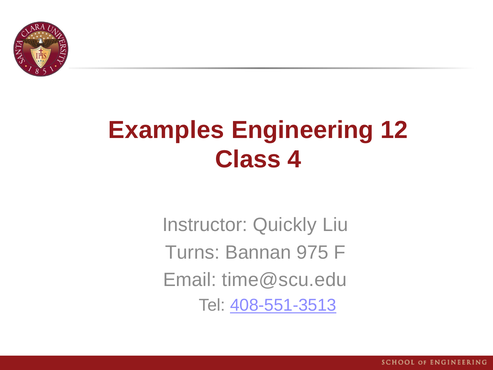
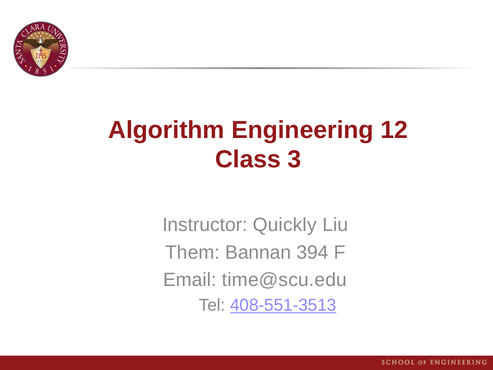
Examples: Examples -> Algorithm
4: 4 -> 3
Turns: Turns -> Them
975: 975 -> 394
